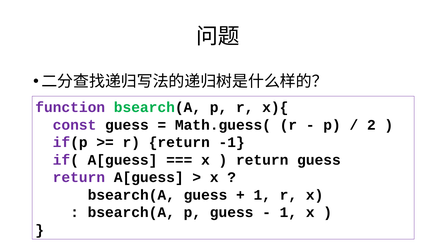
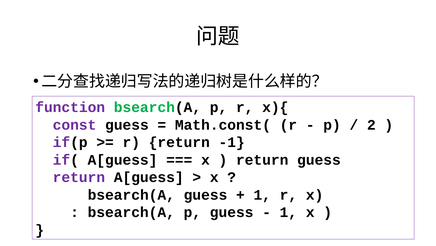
Math.guess(: Math.guess( -> Math.const(
